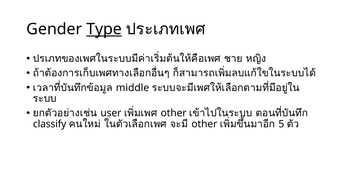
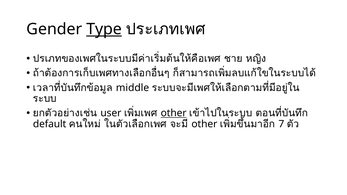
other at (174, 113) underline: none -> present
classify: classify -> default
5: 5 -> 7
